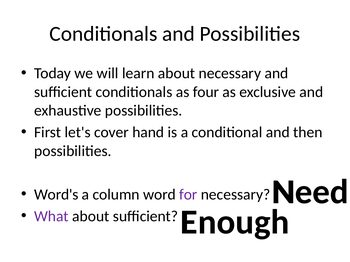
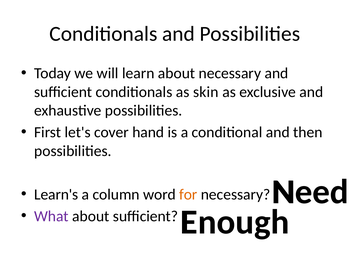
four: four -> skin
Word's: Word's -> Learn's
for colour: purple -> orange
